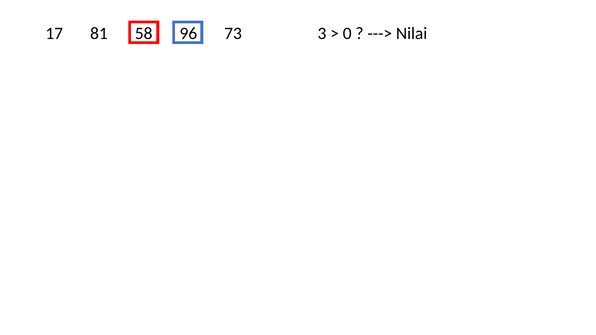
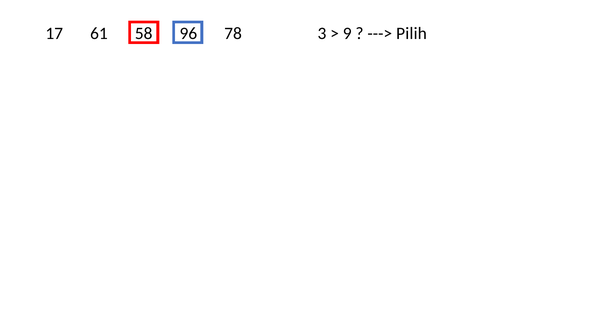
81: 81 -> 61
73: 73 -> 78
0: 0 -> 9
Nilai: Nilai -> Pilih
